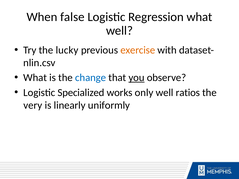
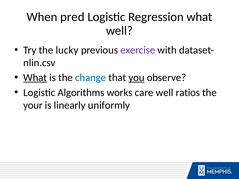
false: false -> pred
exercise colour: orange -> purple
What at (35, 78) underline: none -> present
Specialized: Specialized -> Algorithms
only: only -> care
very: very -> your
